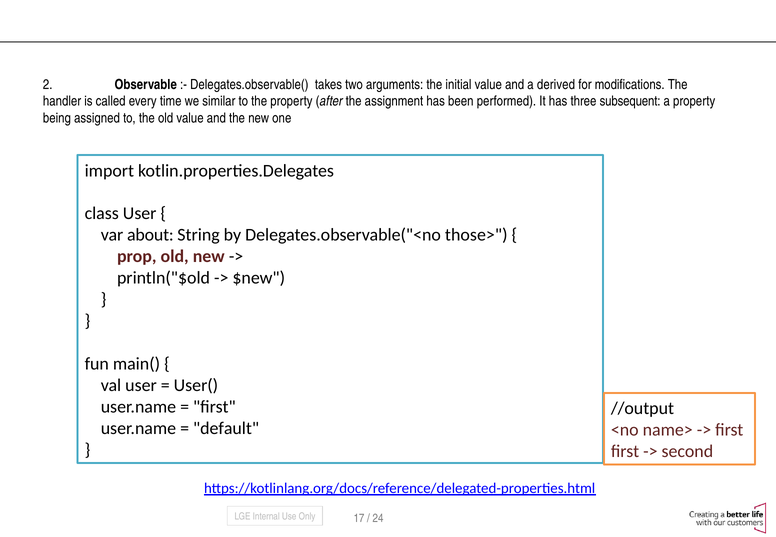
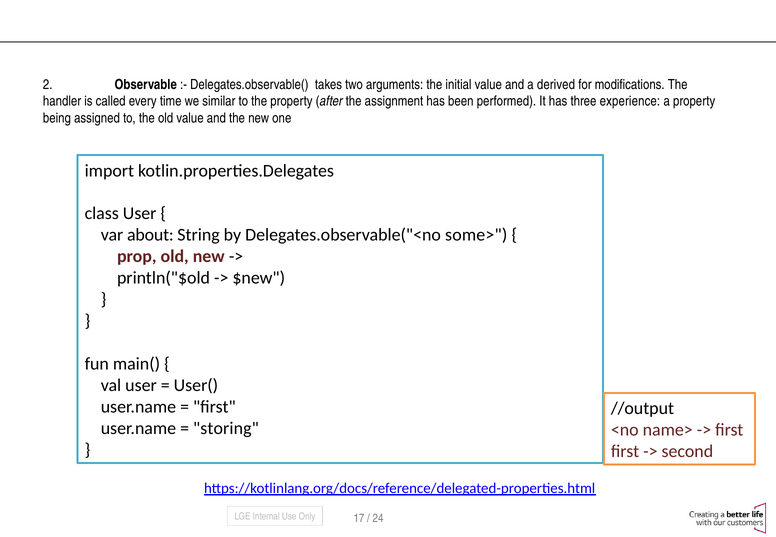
subsequent: subsequent -> experience
those>: those> -> some>
default: default -> storing
